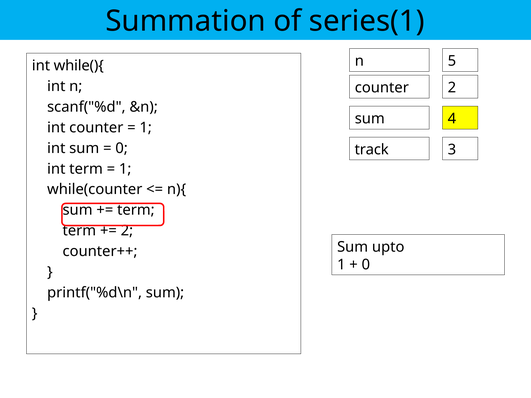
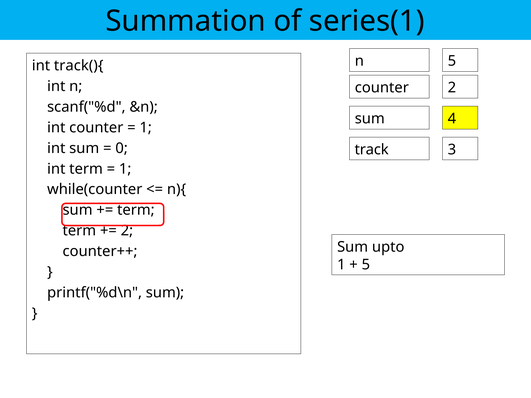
while(){: while(){ -> track(){
0 at (366, 265): 0 -> 5
